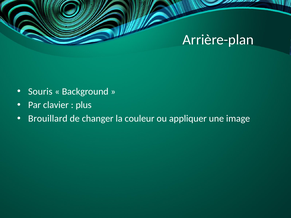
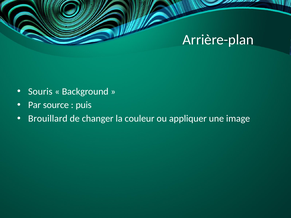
clavier: clavier -> source
plus: plus -> puis
